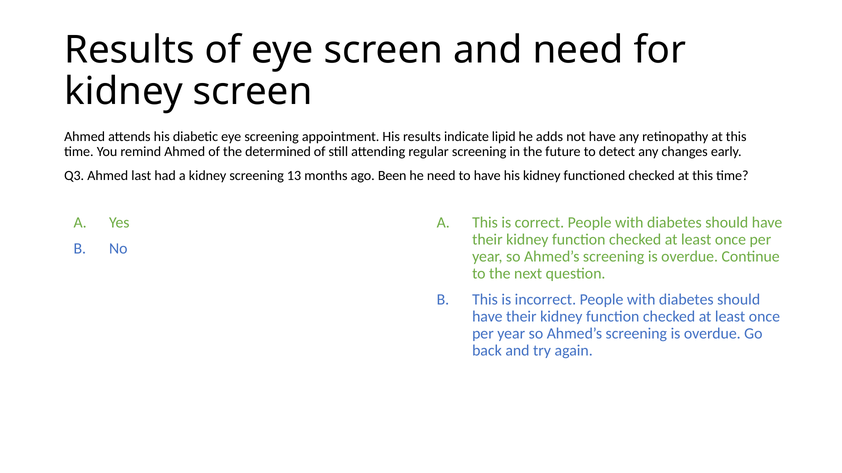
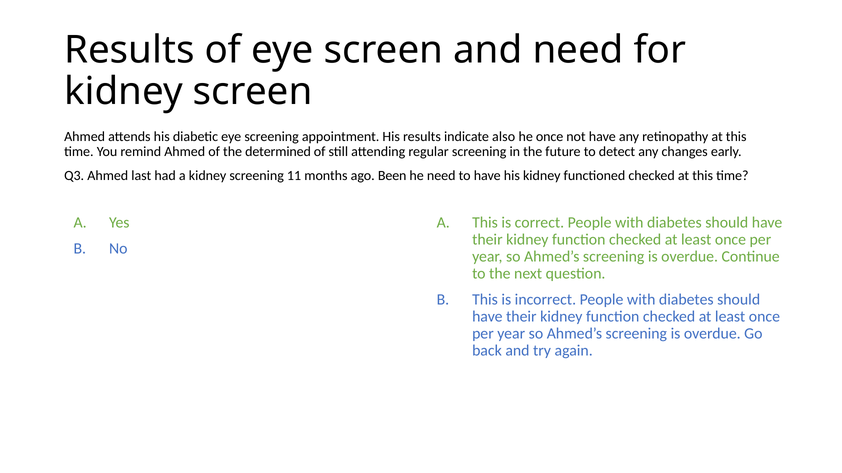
lipid: lipid -> also
he adds: adds -> once
13: 13 -> 11
